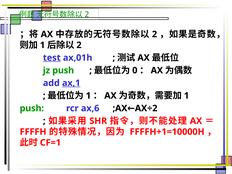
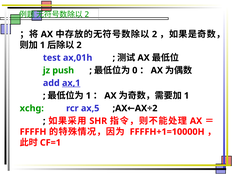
test underline: present -> none
push at (32, 108): push -> xchg
ax,6: ax,6 -> ax,5
